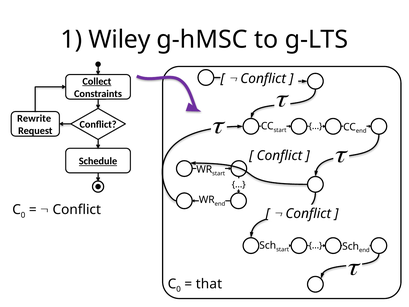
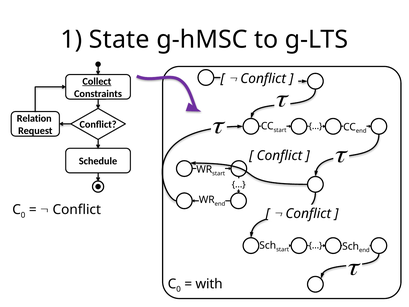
Wiley: Wiley -> State
Rewrite: Rewrite -> Relation
Schedule underline: present -> none
that: that -> with
